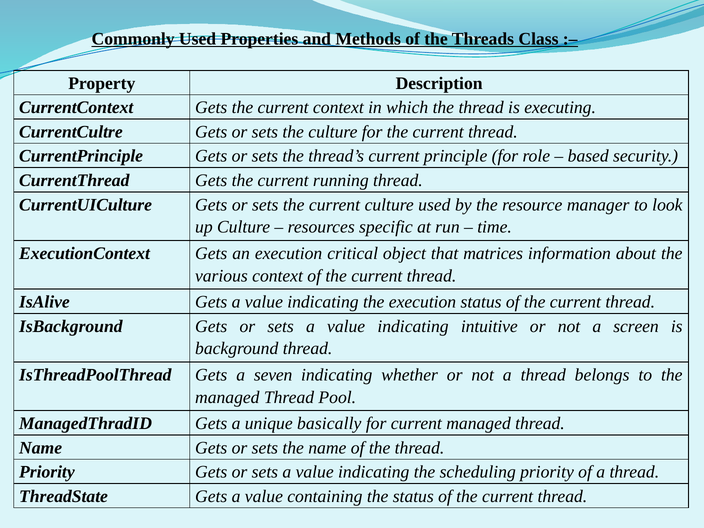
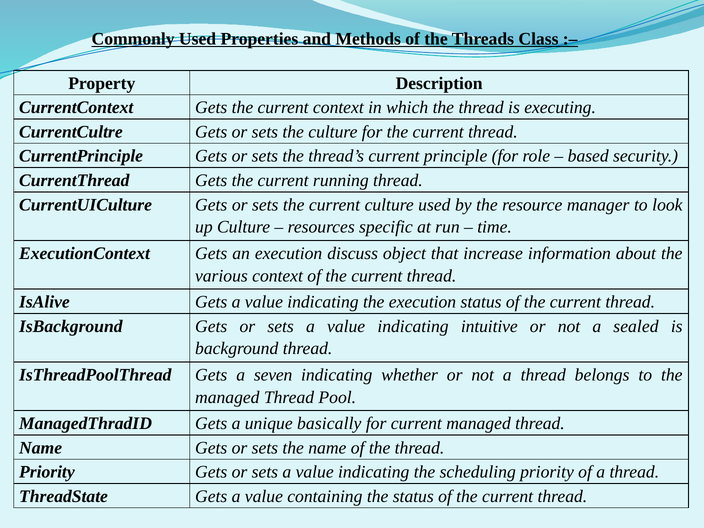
critical: critical -> discuss
matrices: matrices -> increase
screen: screen -> sealed
